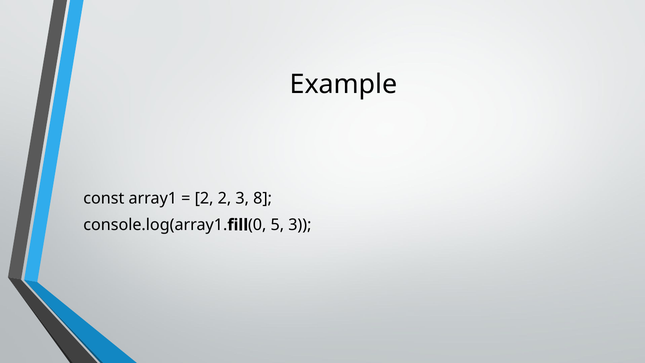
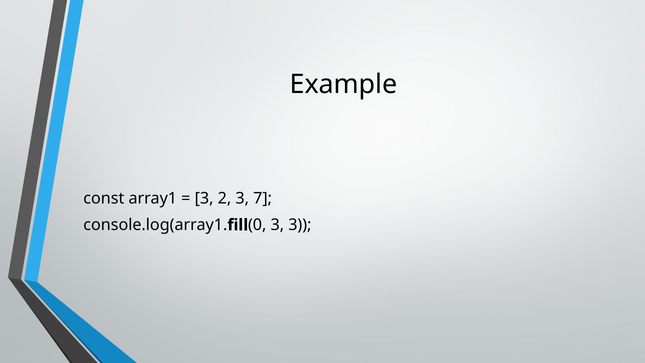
2 at (204, 198): 2 -> 3
8: 8 -> 7
5 at (277, 225): 5 -> 3
